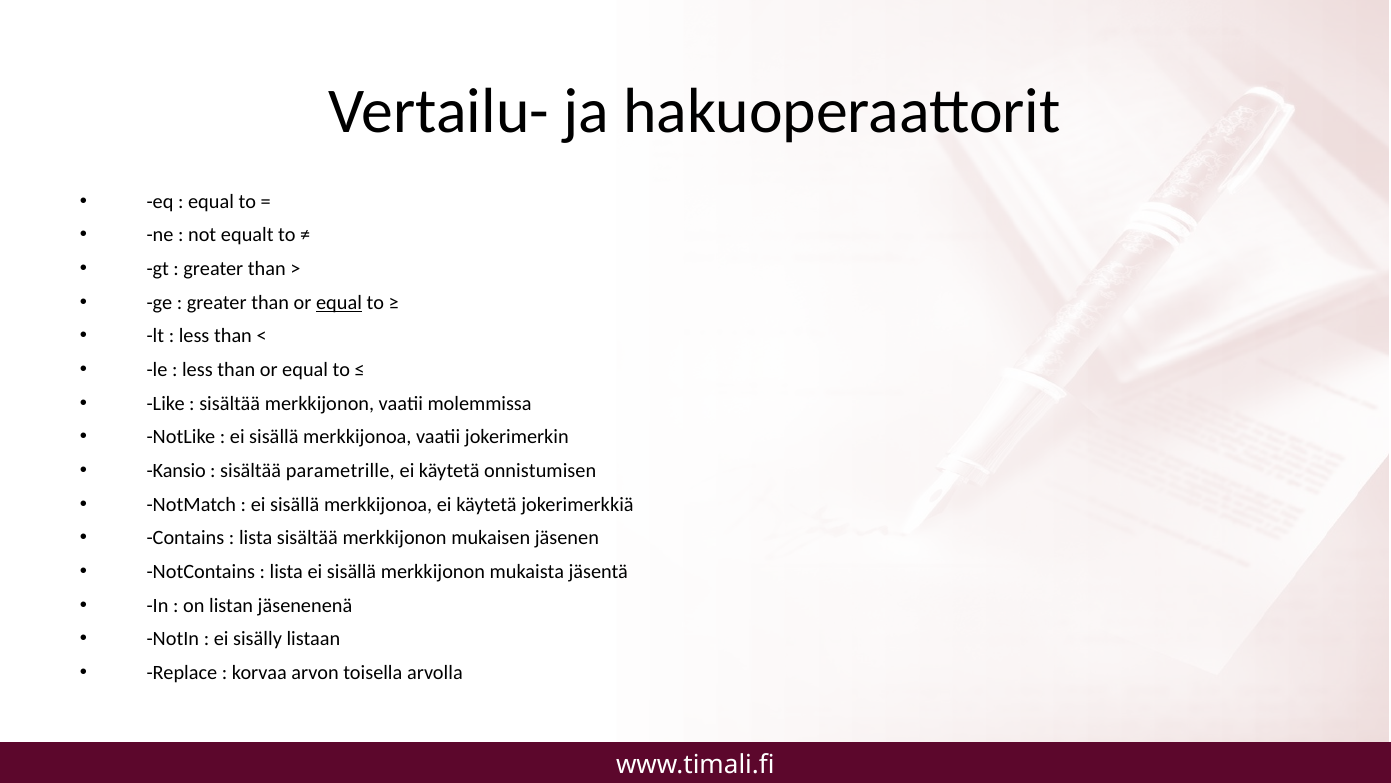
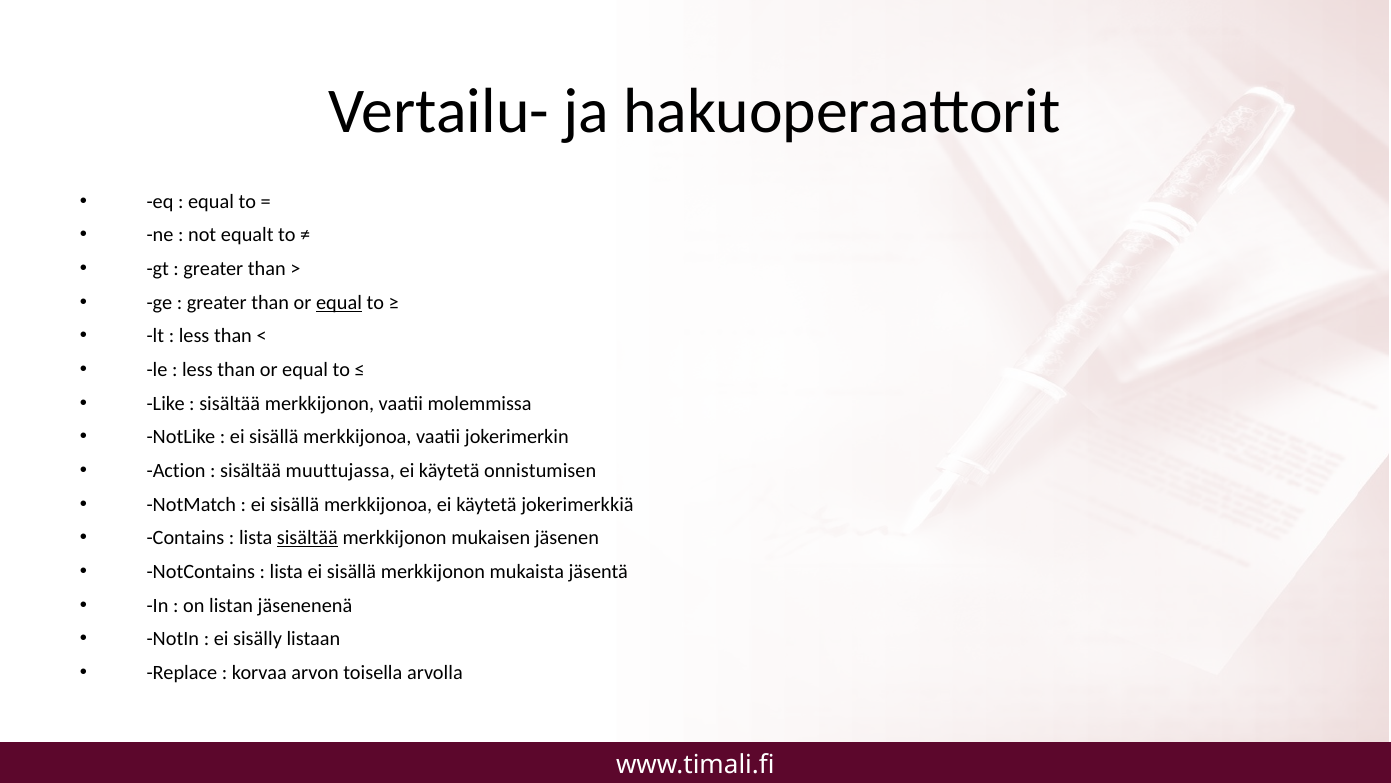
Kansio: Kansio -> Action
parametrille: parametrille -> muuttujassa
sisältää at (307, 538) underline: none -> present
